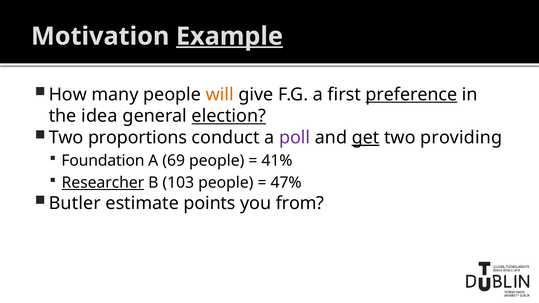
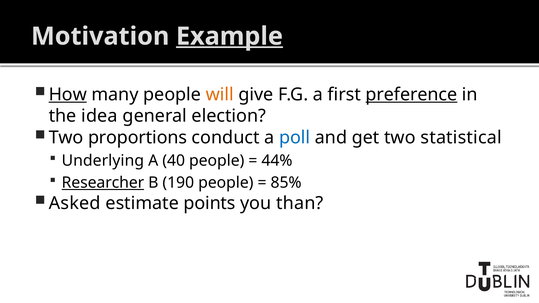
How underline: none -> present
election underline: present -> none
poll colour: purple -> blue
get underline: present -> none
providing: providing -> statistical
Foundation: Foundation -> Underlying
69: 69 -> 40
41%: 41% -> 44%
103: 103 -> 190
47%: 47% -> 85%
Butler: Butler -> Asked
from: from -> than
